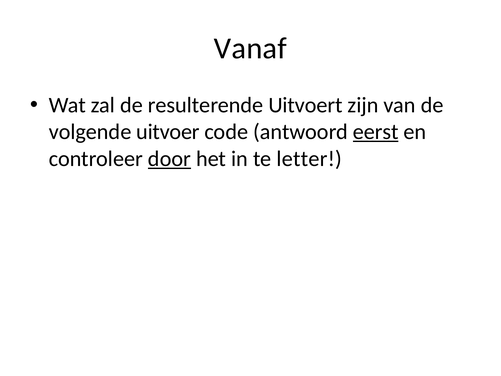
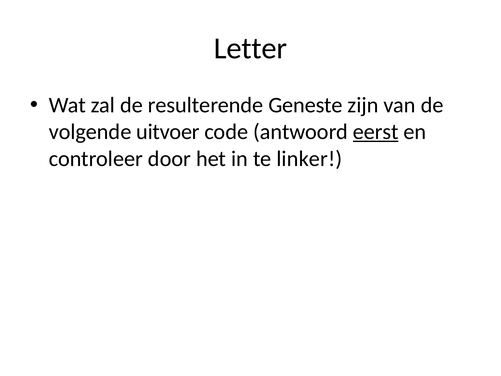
Vanaf: Vanaf -> Letter
Uitvoert: Uitvoert -> Geneste
door underline: present -> none
letter: letter -> linker
